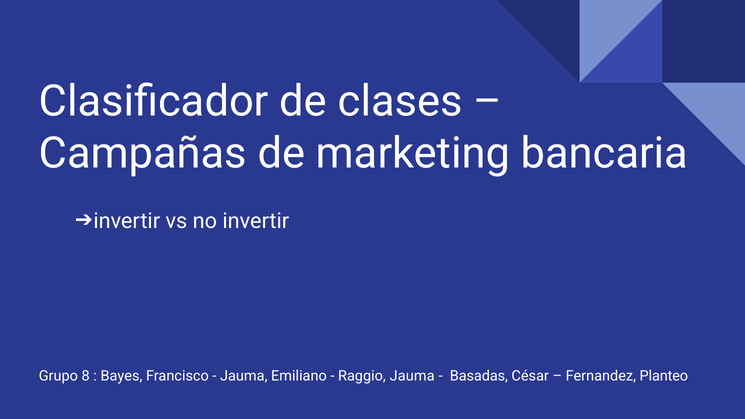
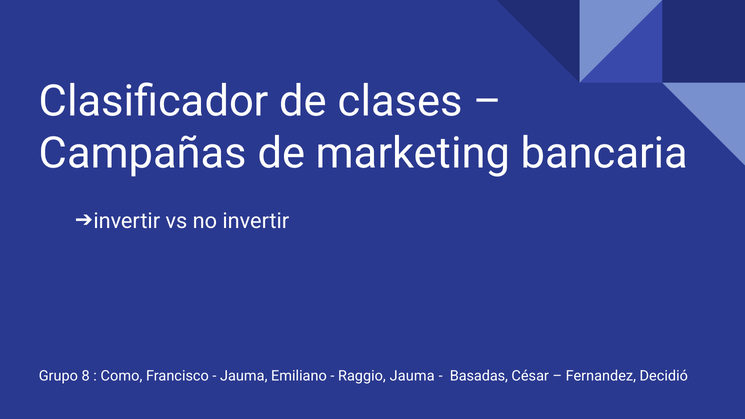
Bayes: Bayes -> Como
Planteo: Planteo -> Decidió
